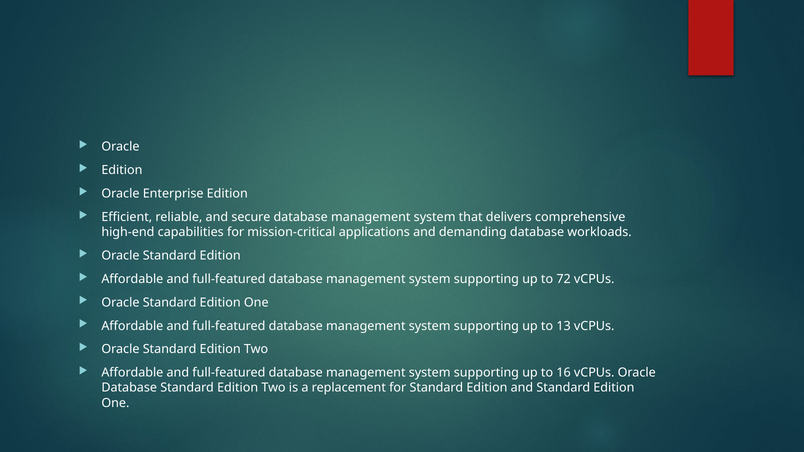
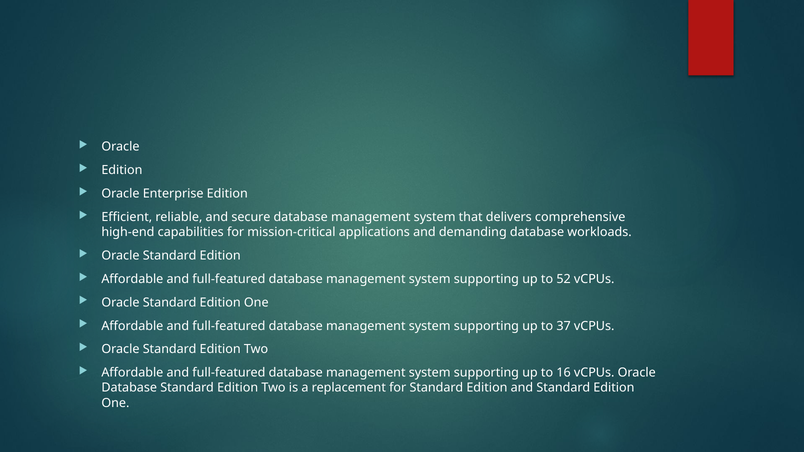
72: 72 -> 52
13: 13 -> 37
